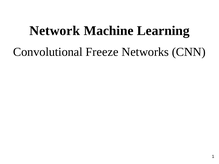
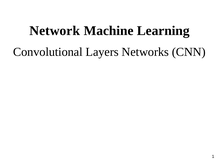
Freeze: Freeze -> Layers
